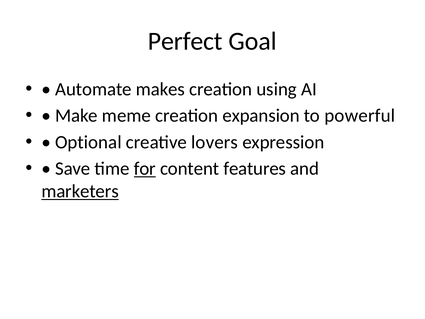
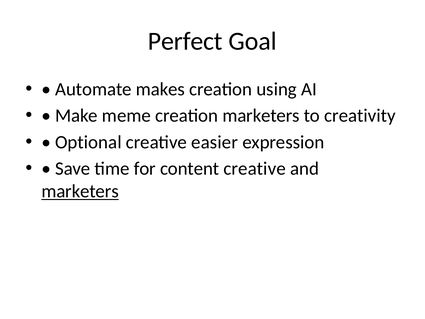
creation expansion: expansion -> marketers
powerful: powerful -> creativity
lovers: lovers -> easier
for underline: present -> none
content features: features -> creative
